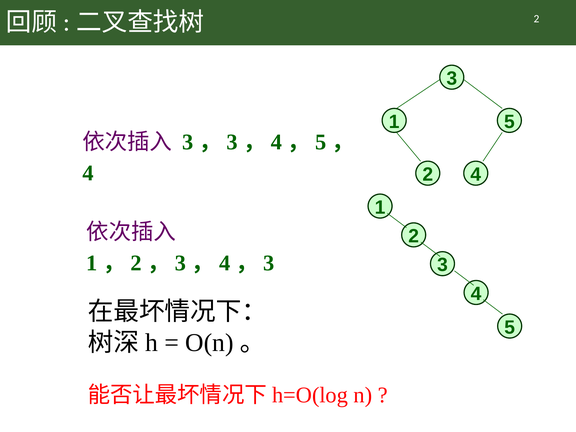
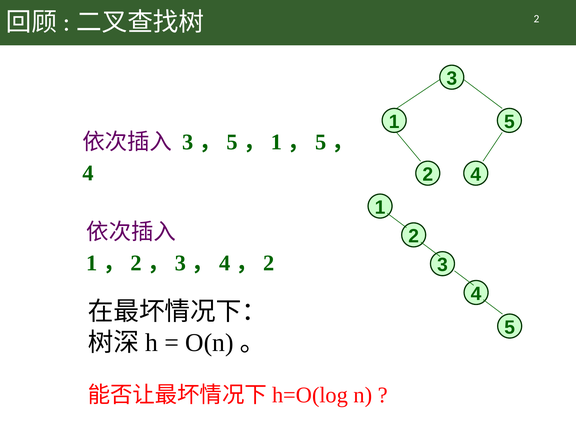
3 at (232, 142): 3 -> 5
4 at (276, 142): 4 -> 1
3 at (269, 263): 3 -> 2
